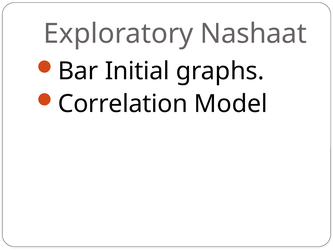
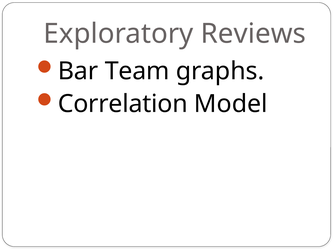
Nashaat: Nashaat -> Reviews
Initial: Initial -> Team
